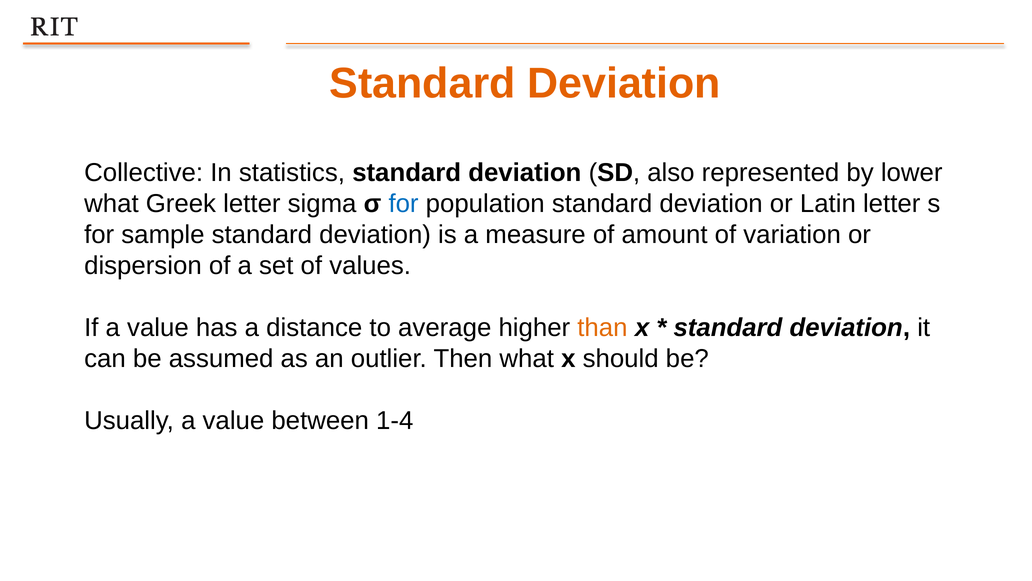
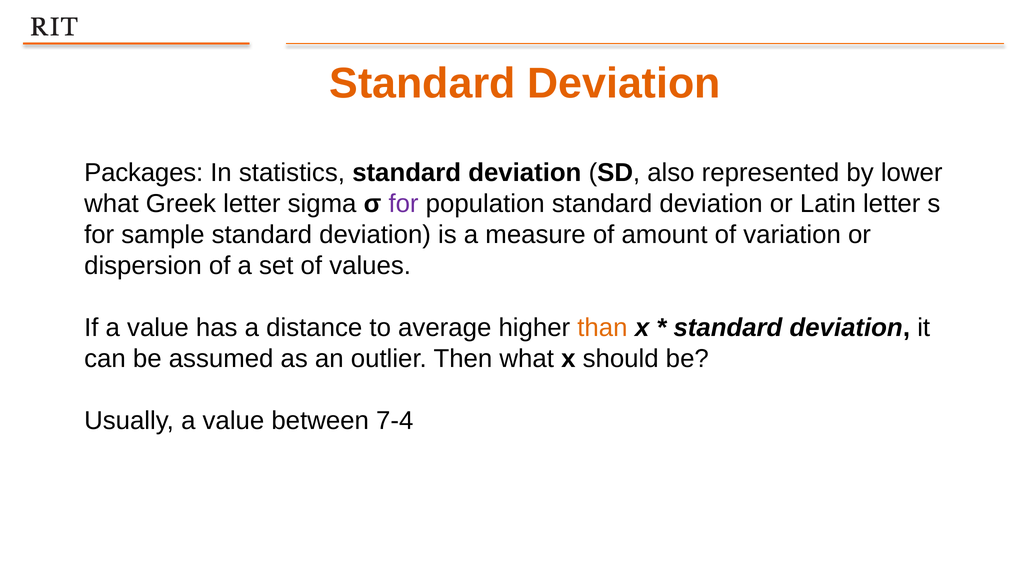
Collective: Collective -> Packages
for at (404, 203) colour: blue -> purple
1-4: 1-4 -> 7-4
